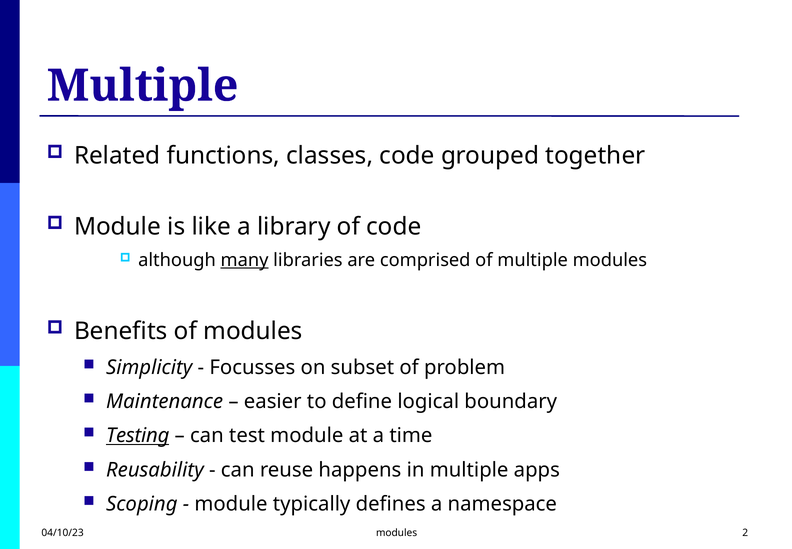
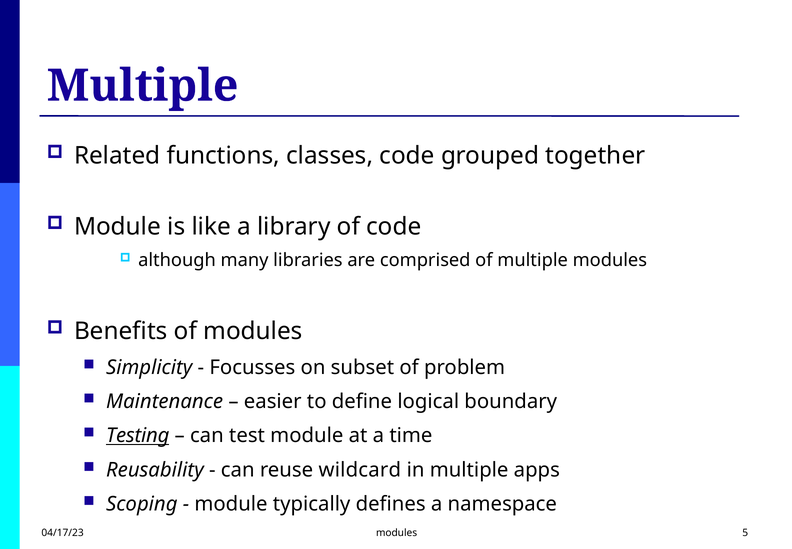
many underline: present -> none
happens: happens -> wildcard
04/10/23: 04/10/23 -> 04/17/23
2: 2 -> 5
